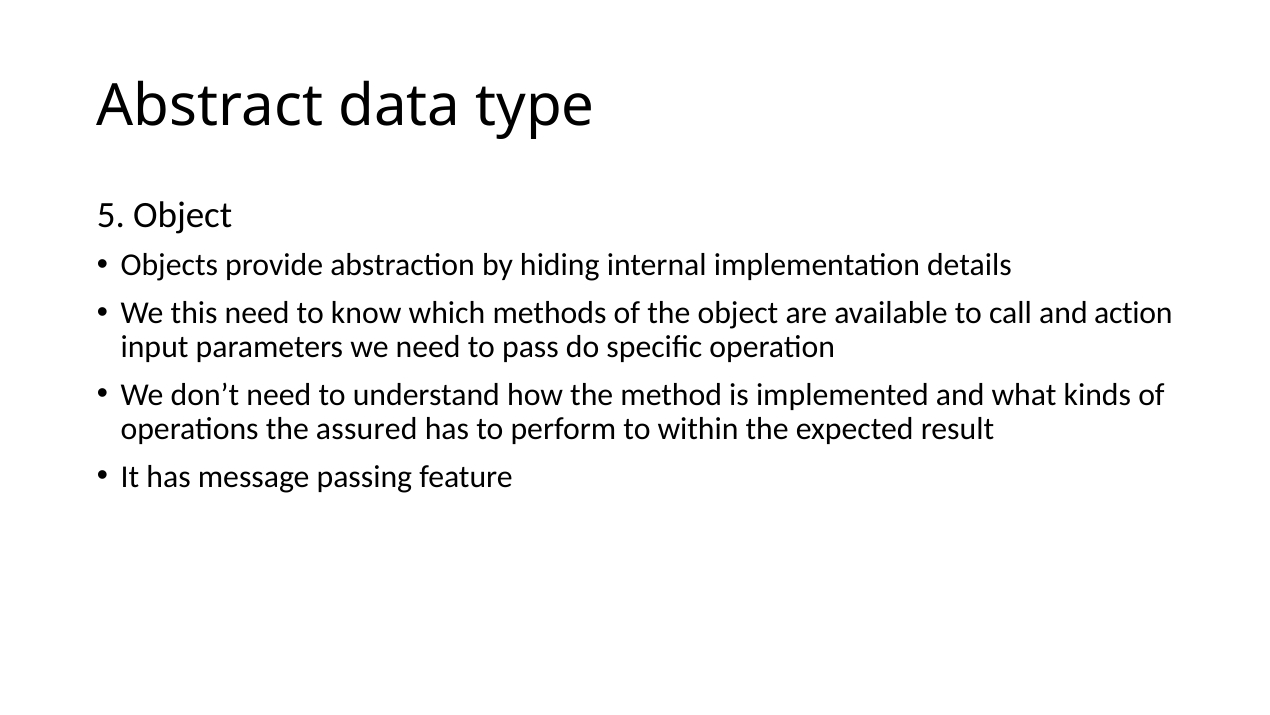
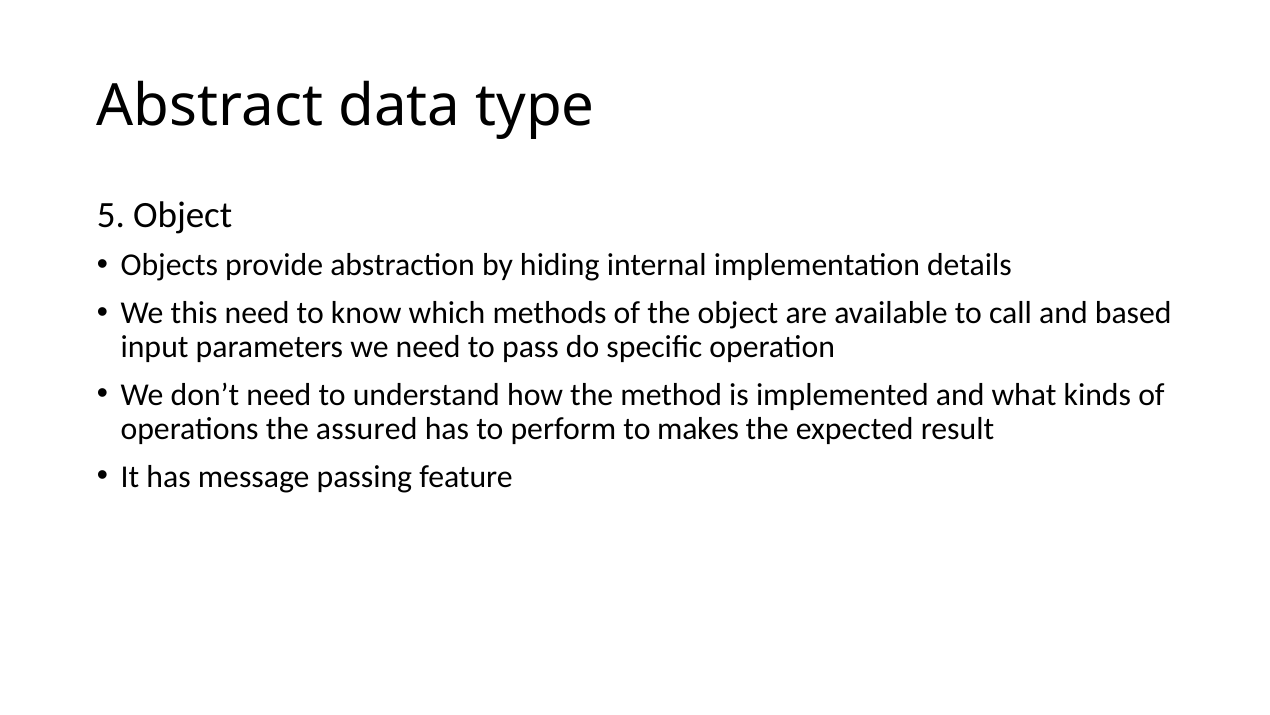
action: action -> based
within: within -> makes
